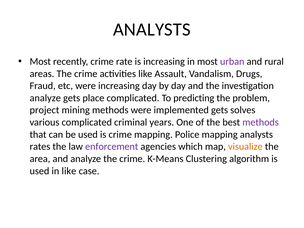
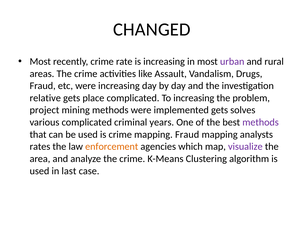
ANALYSTS at (152, 29): ANALYSTS -> CHANGED
analyze at (45, 98): analyze -> relative
To predicting: predicting -> increasing
mapping Police: Police -> Fraud
enforcement colour: purple -> orange
visualize colour: orange -> purple
in like: like -> last
